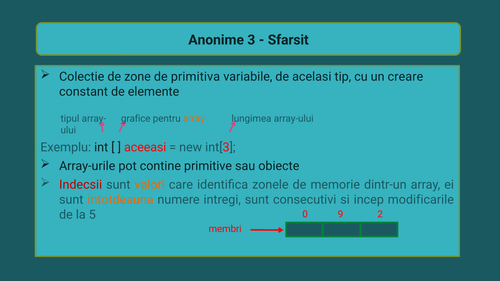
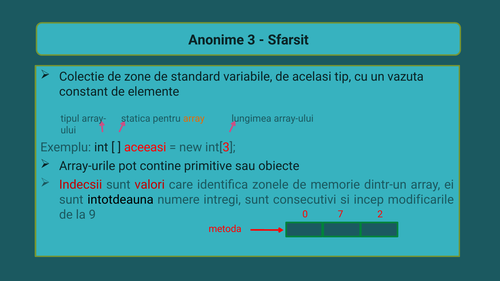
primitiva: primitiva -> standard
creare: creare -> vazuta
grafice: grafice -> statica
valori colour: orange -> red
intotdeauna colour: orange -> black
5: 5 -> 9
9: 9 -> 7
membri: membri -> metoda
